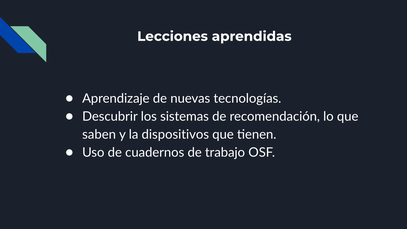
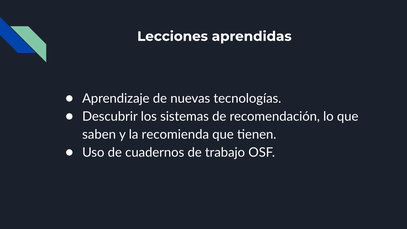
dispositivos: dispositivos -> recomienda
